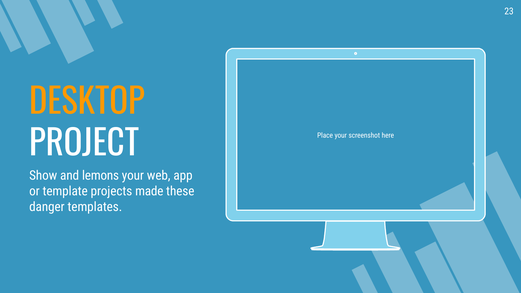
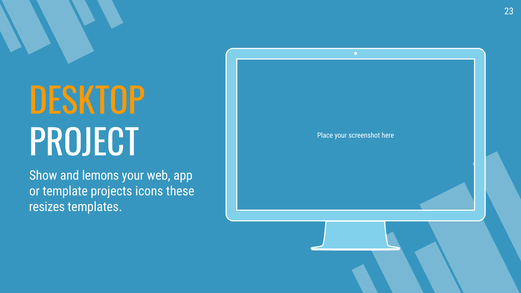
made: made -> icons
danger: danger -> resizes
